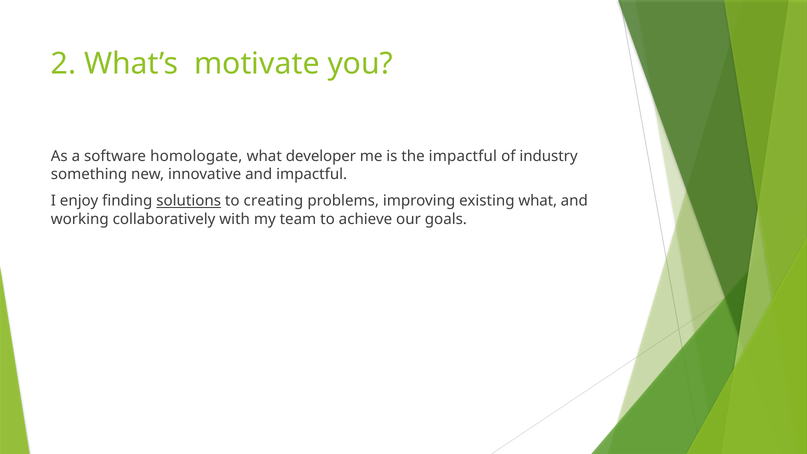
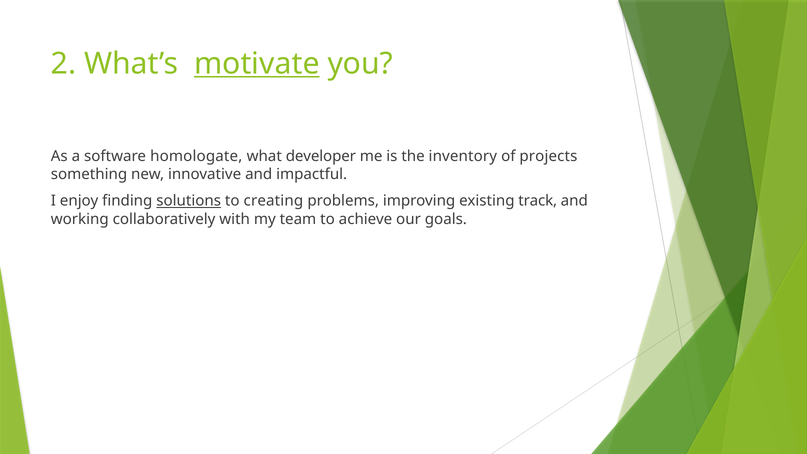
motivate underline: none -> present
the impactful: impactful -> inventory
industry: industry -> projects
existing what: what -> track
